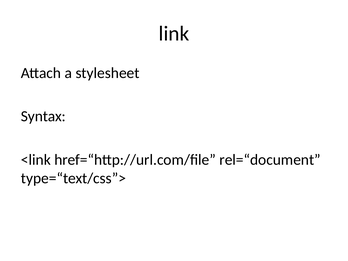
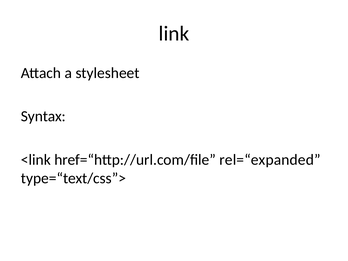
rel=“document: rel=“document -> rel=“expanded
